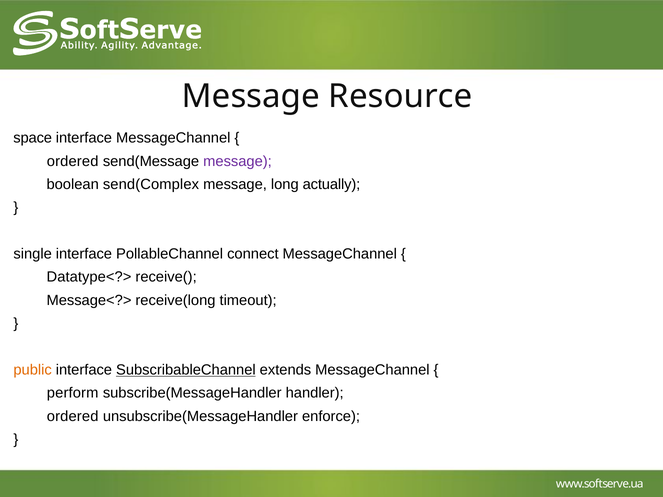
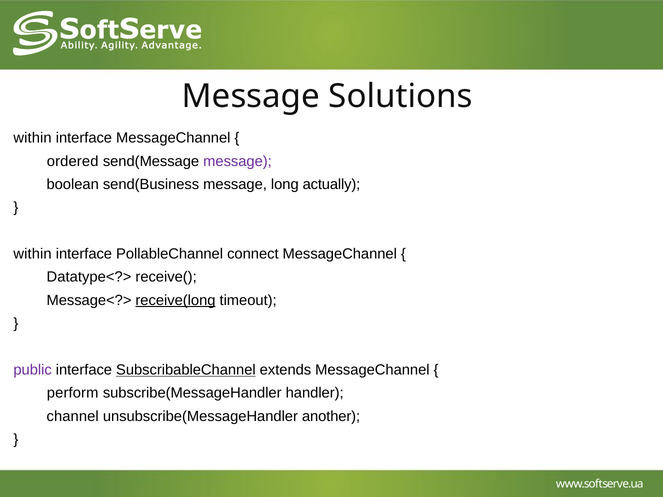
Resource: Resource -> Solutions
space at (33, 138): space -> within
send(Complex: send(Complex -> send(Business
single at (33, 254): single -> within
receive(long underline: none -> present
public colour: orange -> purple
ordered at (73, 417): ordered -> channel
enforce: enforce -> another
